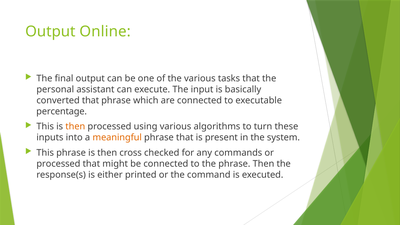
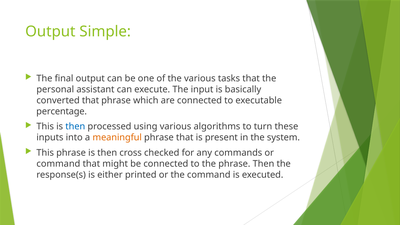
Online: Online -> Simple
then at (75, 127) colour: orange -> blue
processed at (58, 164): processed -> command
